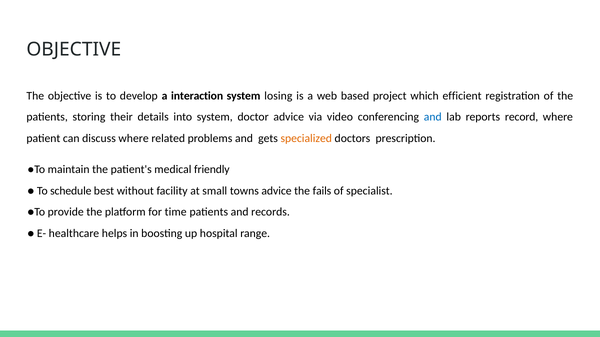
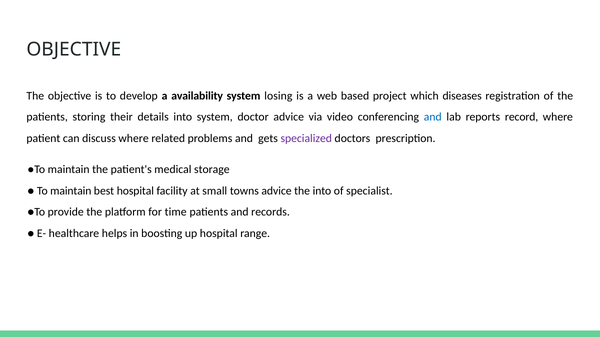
interaction: interaction -> availability
efficient: efficient -> diseases
specialized colour: orange -> purple
friendly: friendly -> storage
To schedule: schedule -> maintain
best without: without -> hospital
the fails: fails -> into
